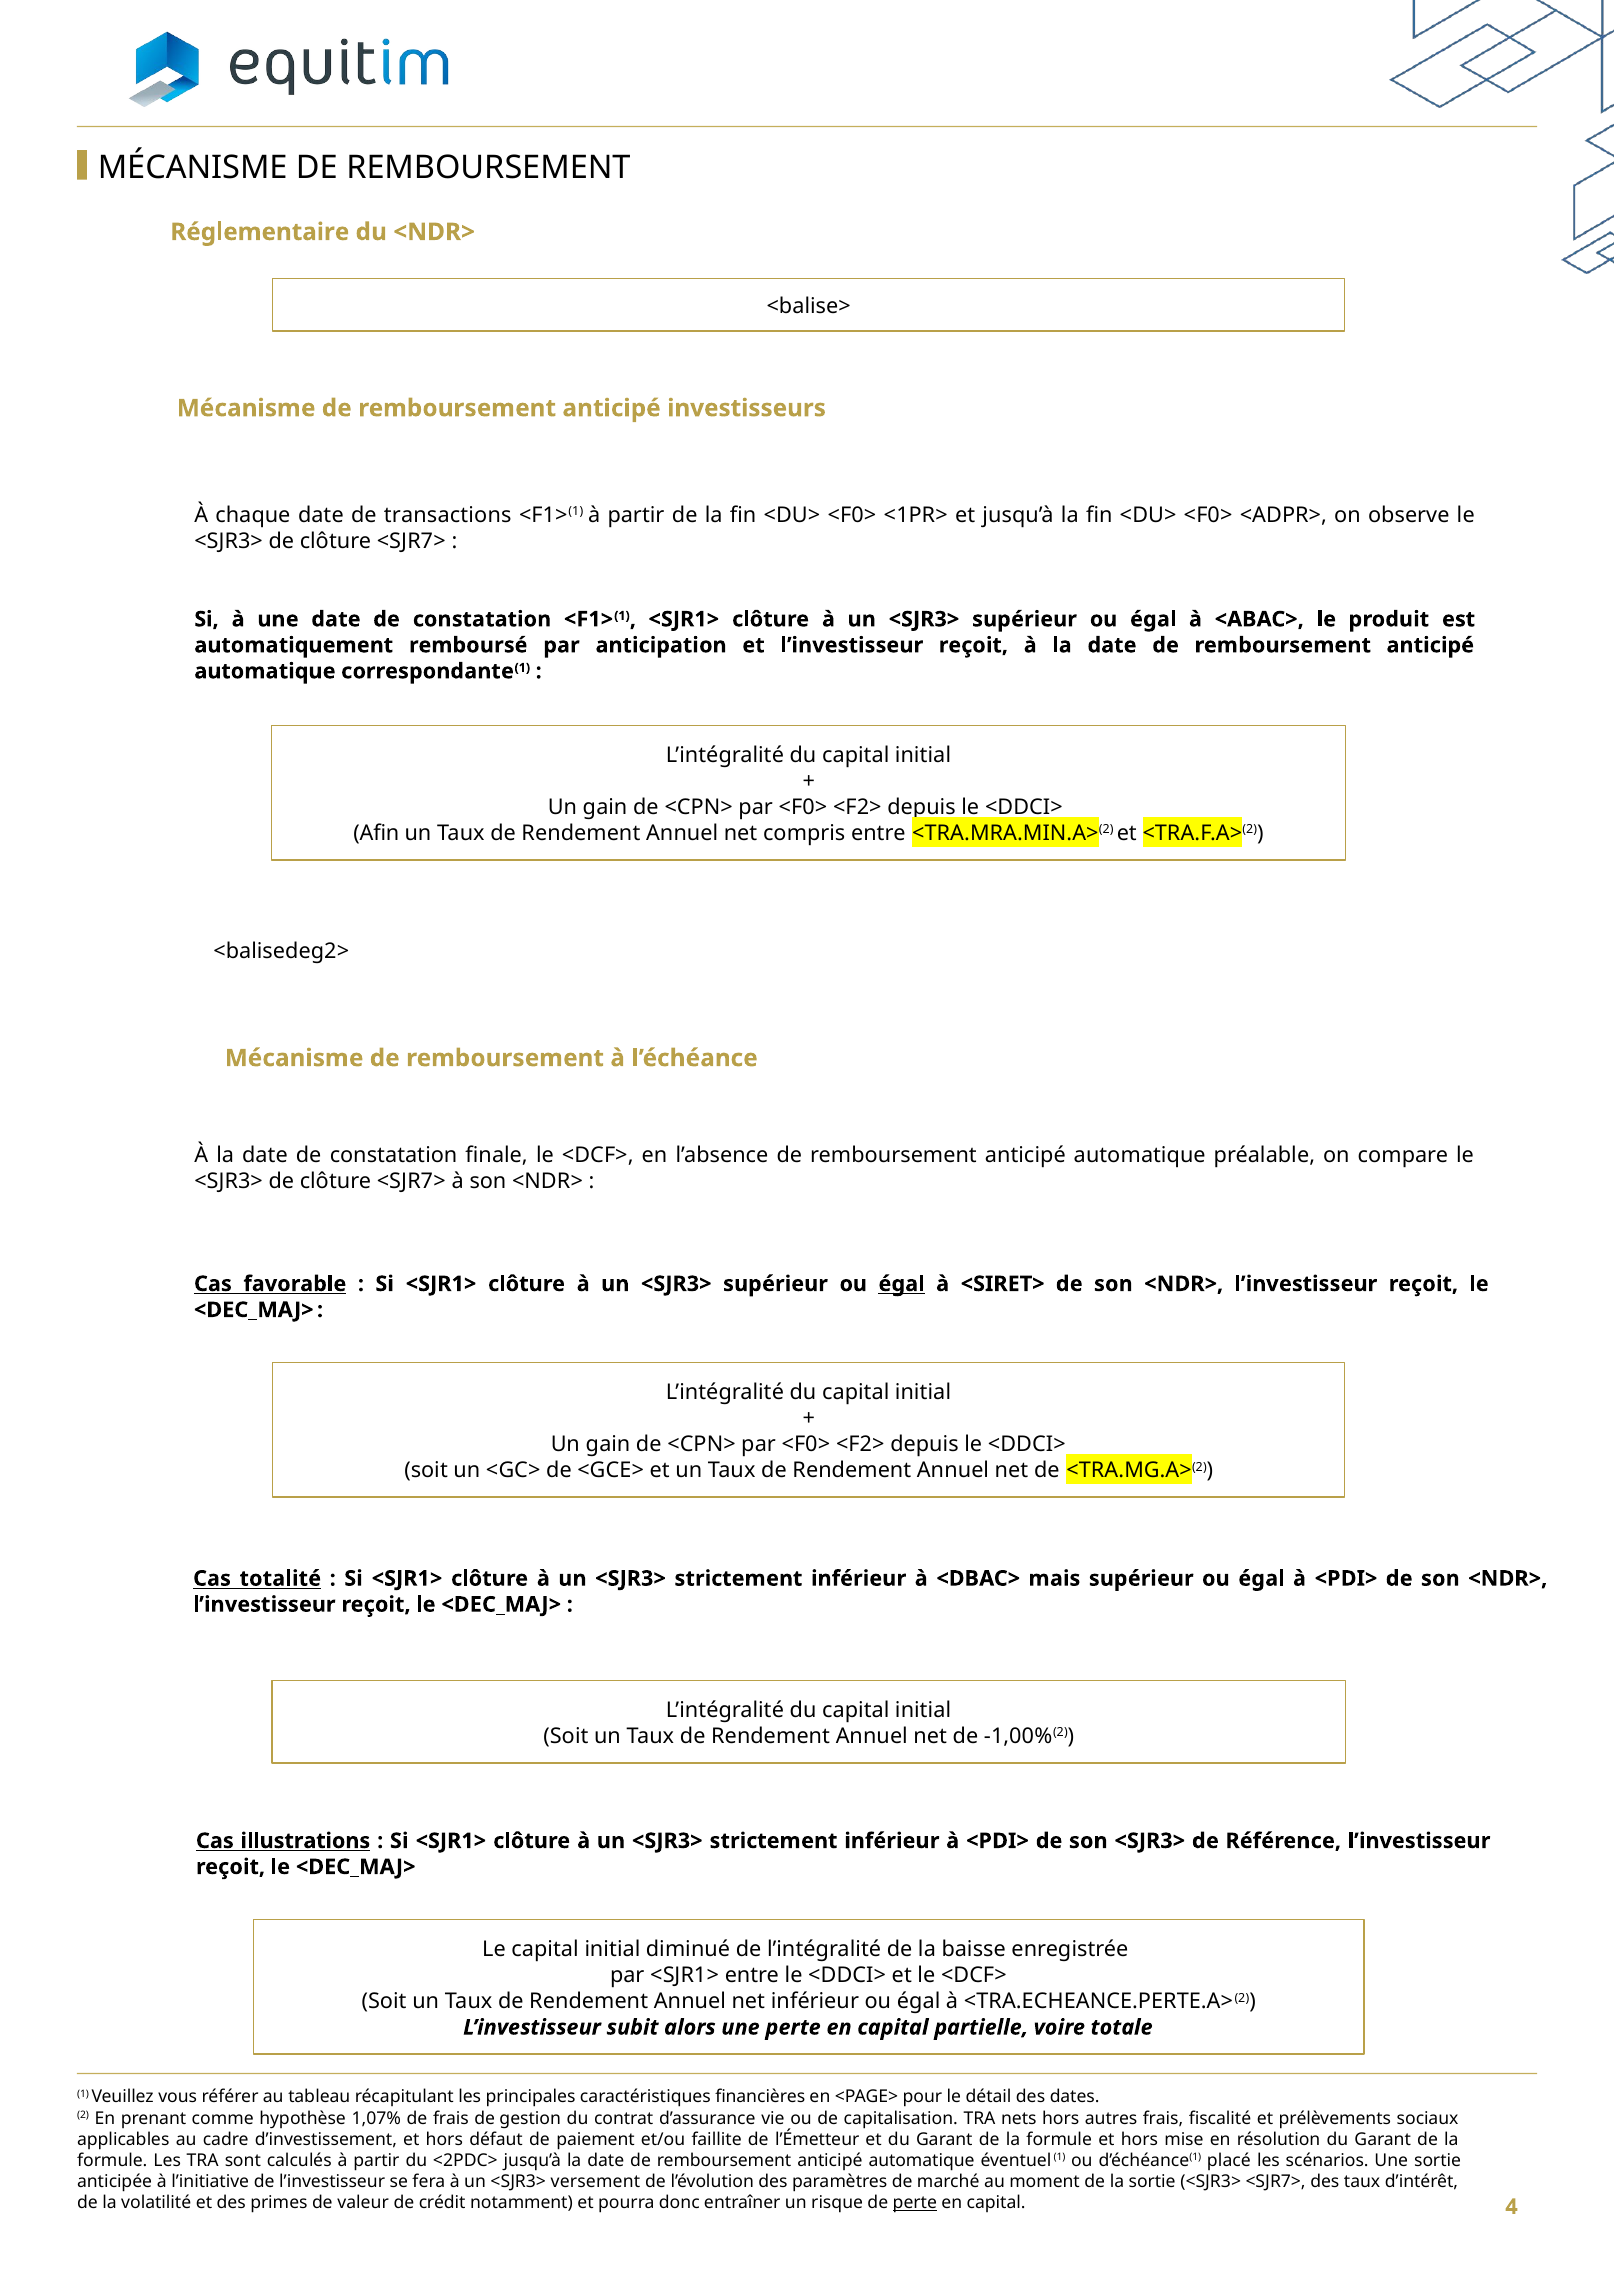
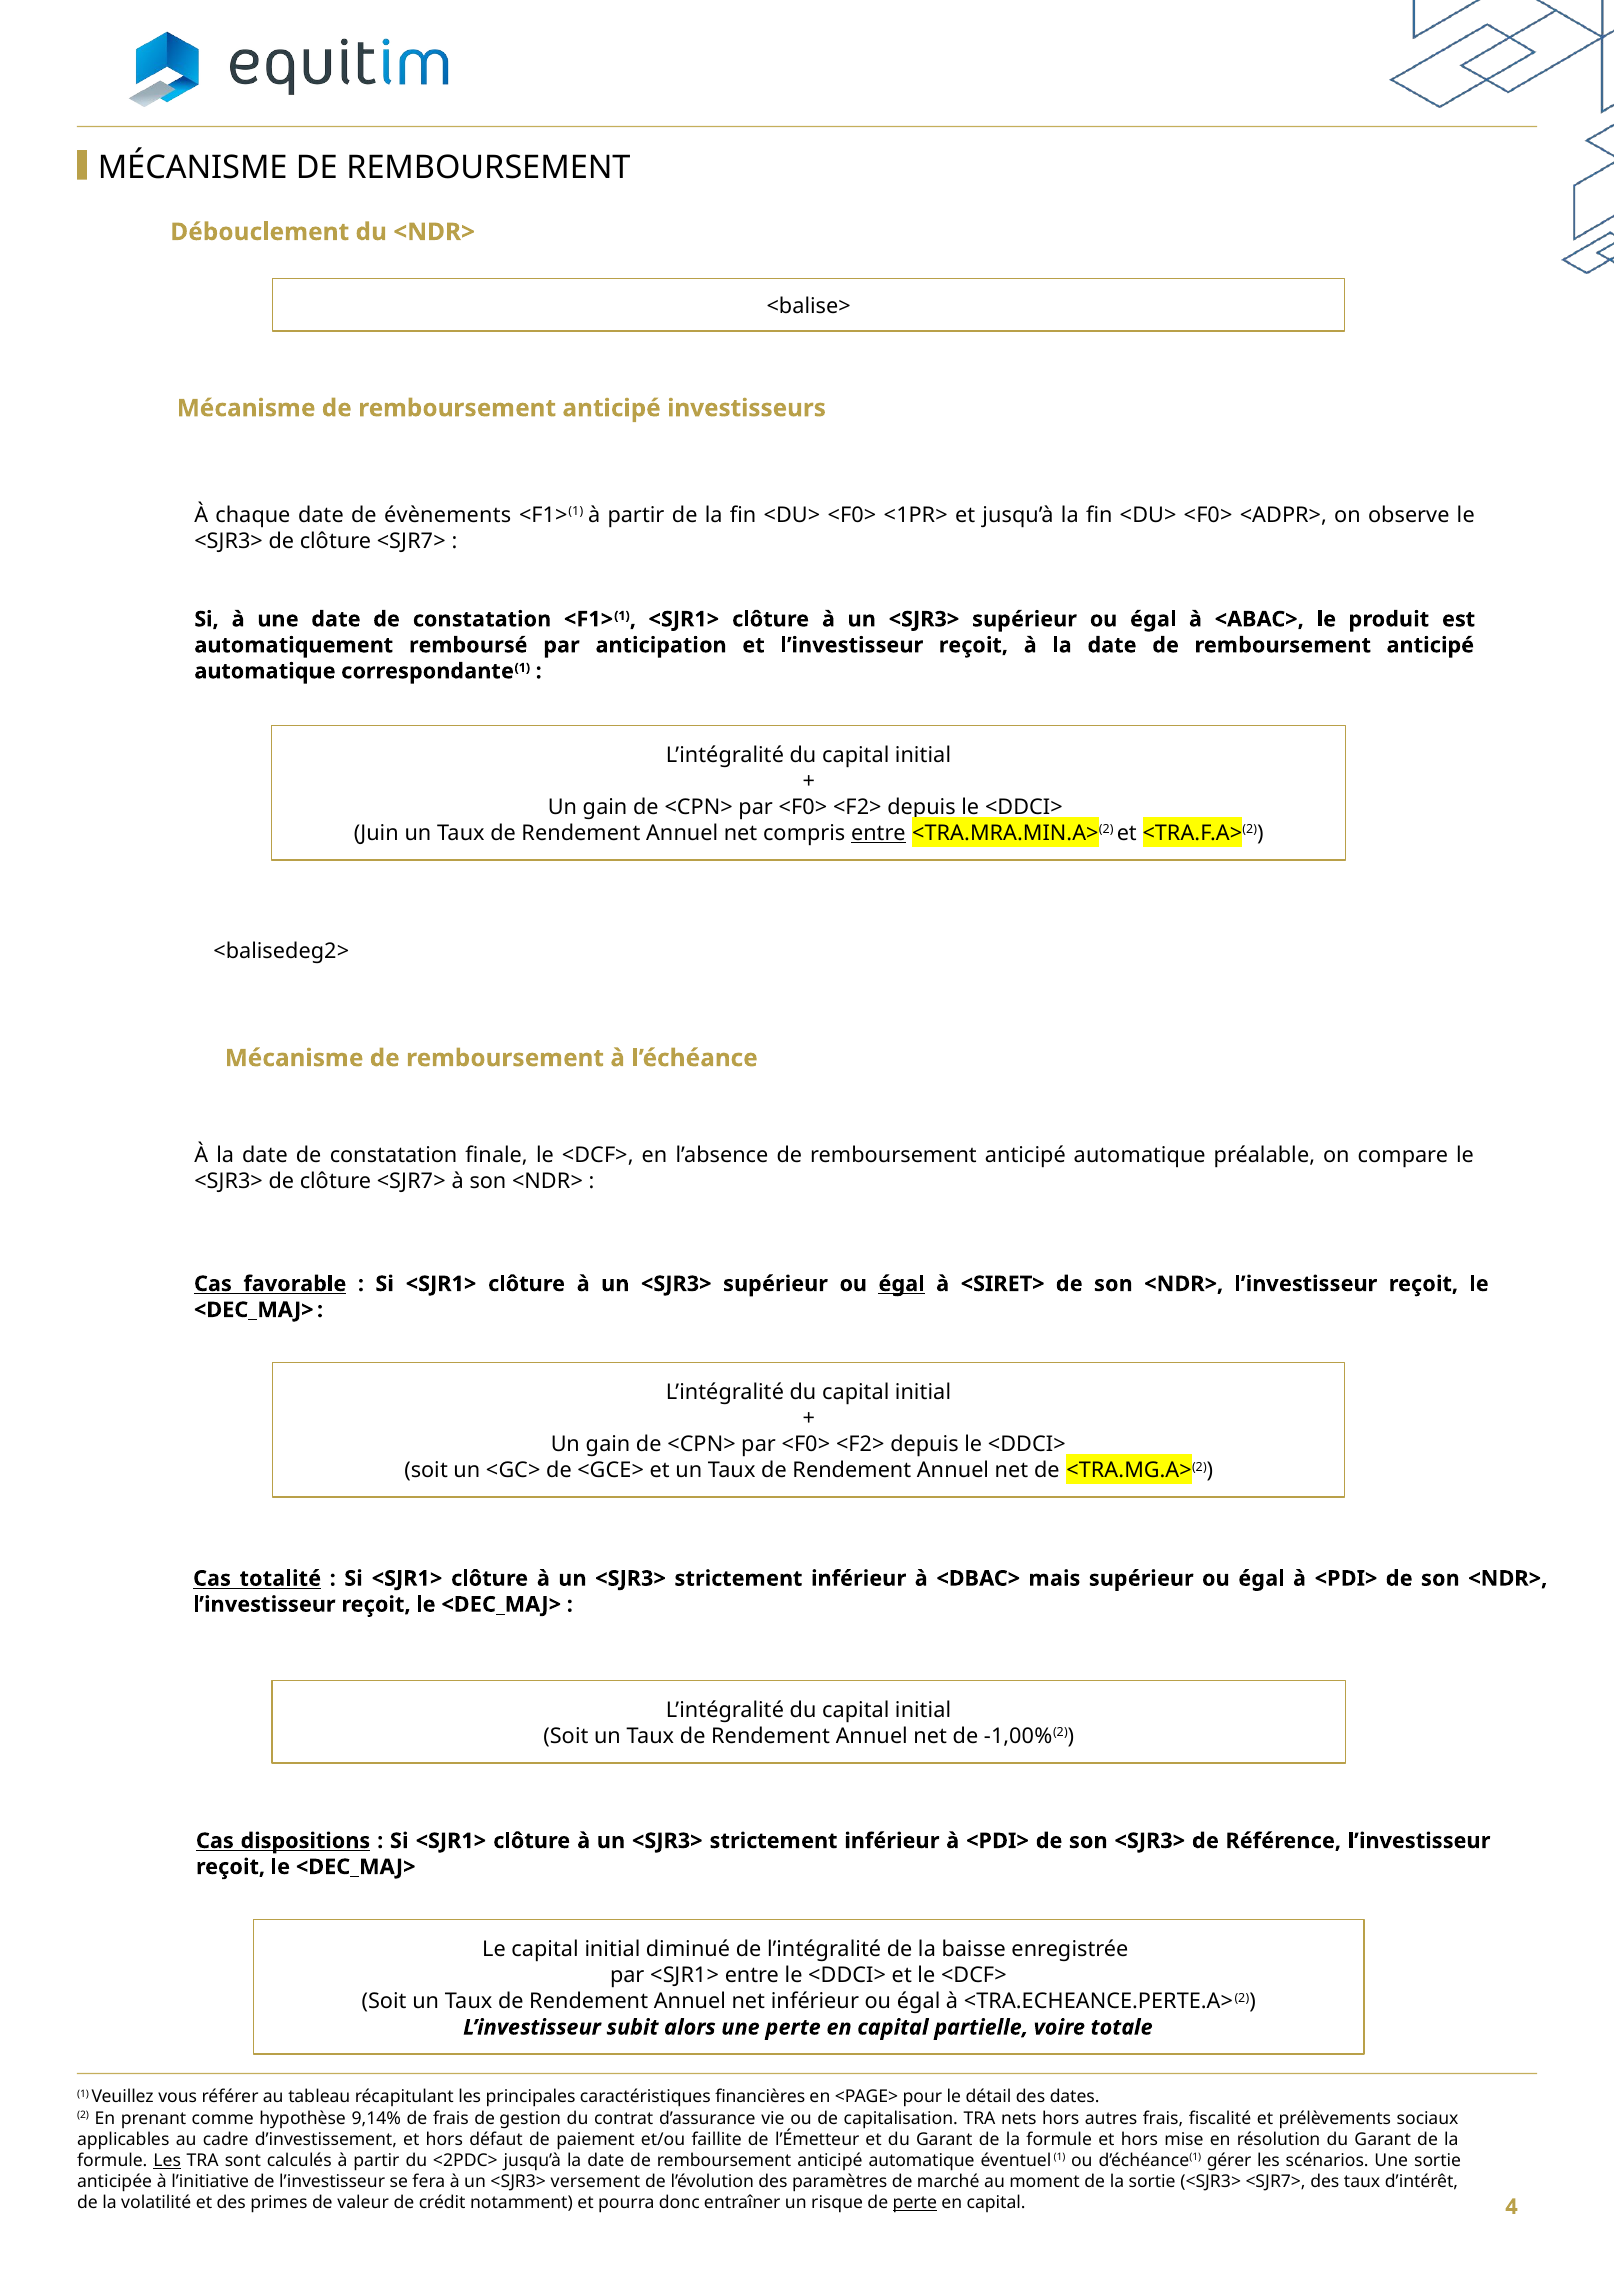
Réglementaire: Réglementaire -> Débouclement
transactions: transactions -> évènements
Afin: Afin -> Juin
entre at (878, 833) underline: none -> present
illustrations: illustrations -> dispositions
1,07%: 1,07% -> 9,14%
Les at (167, 2160) underline: none -> present
placé: placé -> gérer
